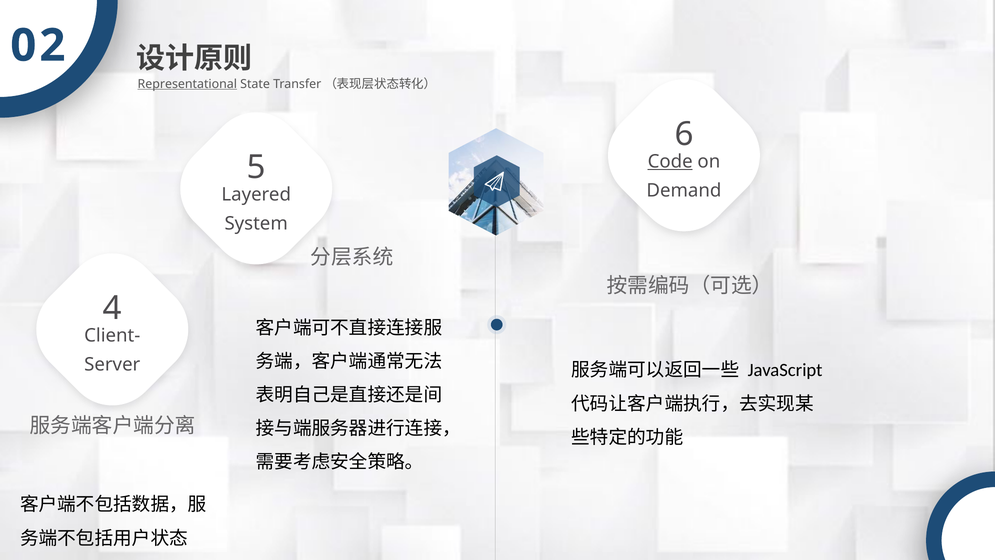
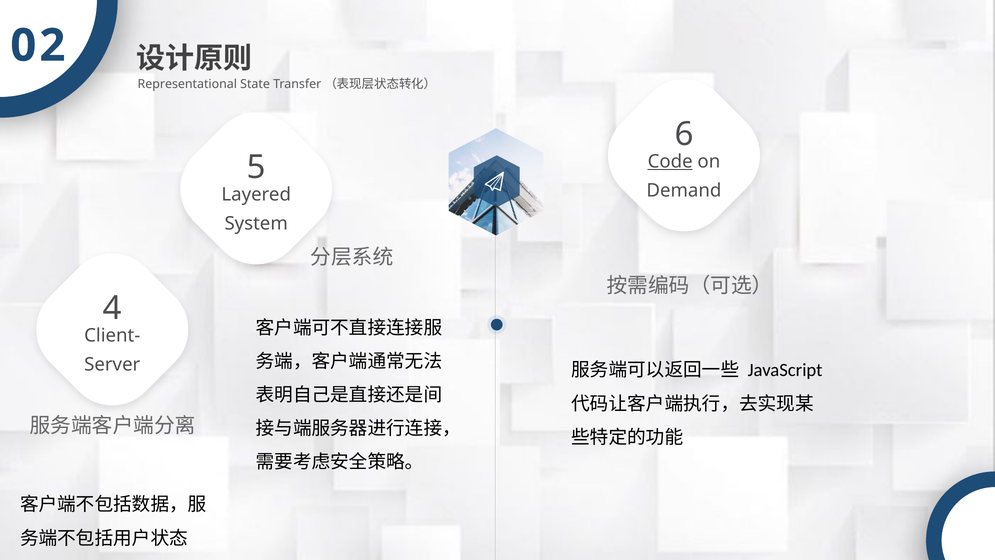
Representational underline: present -> none
